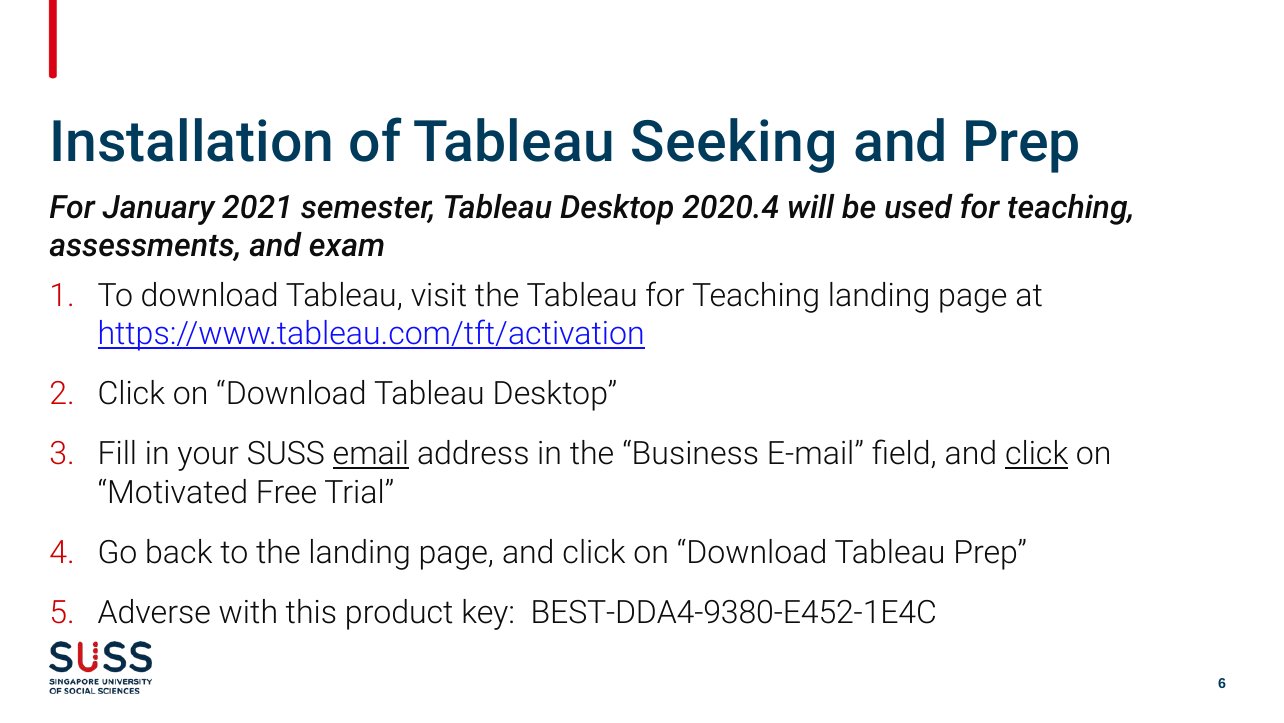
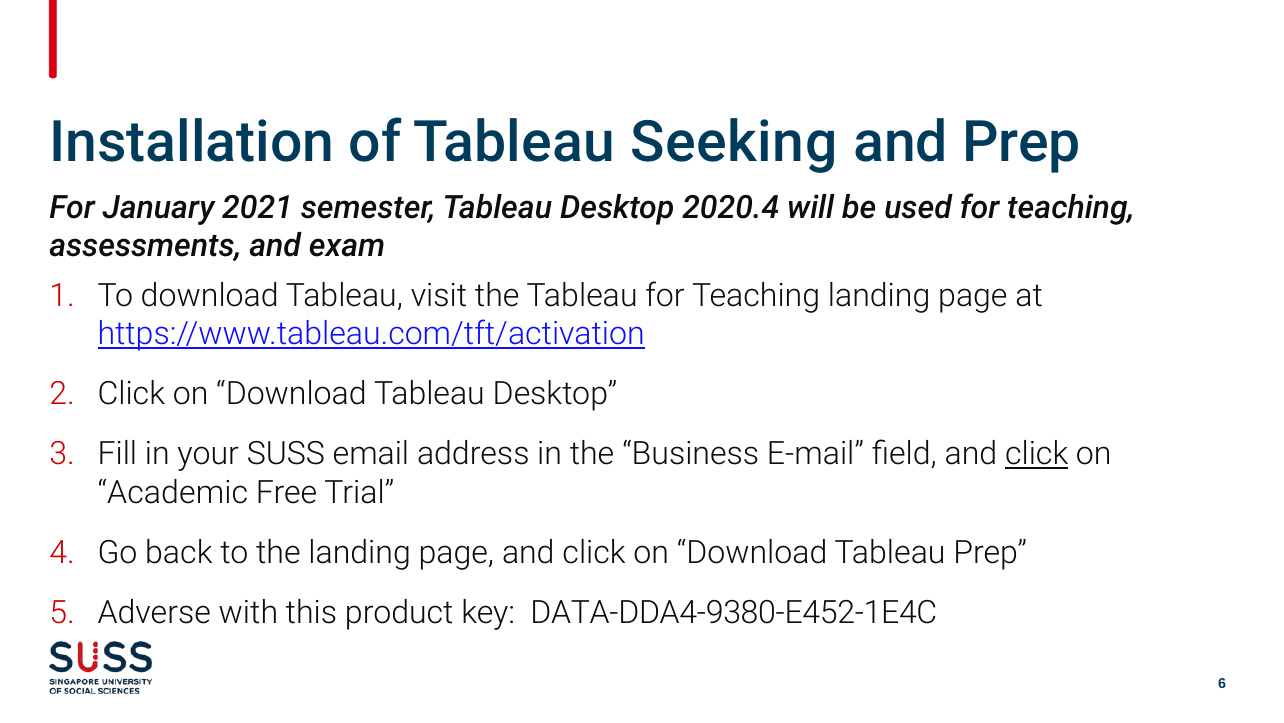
email underline: present -> none
Motivated: Motivated -> Academic
BEST-DDA4-9380-E452-1E4C: BEST-DDA4-9380-E452-1E4C -> DATA-DDA4-9380-E452-1E4C
